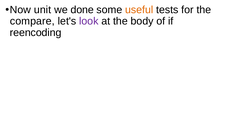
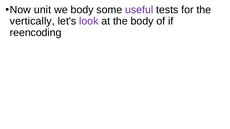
we done: done -> body
useful colour: orange -> purple
compare: compare -> vertically
